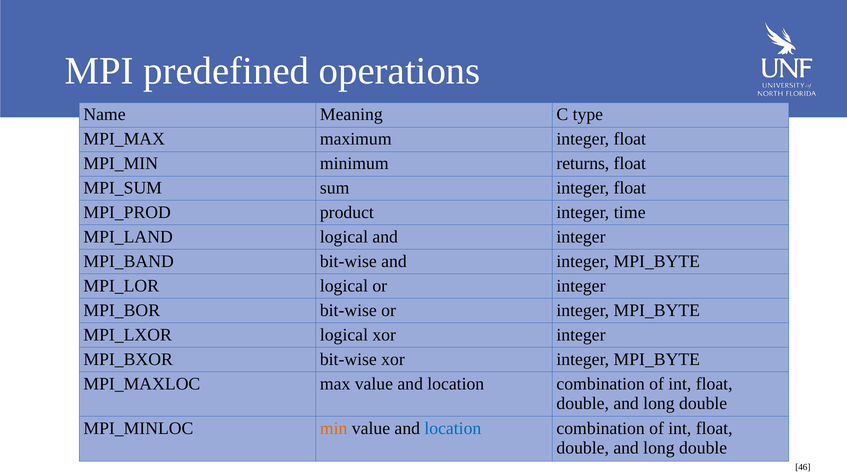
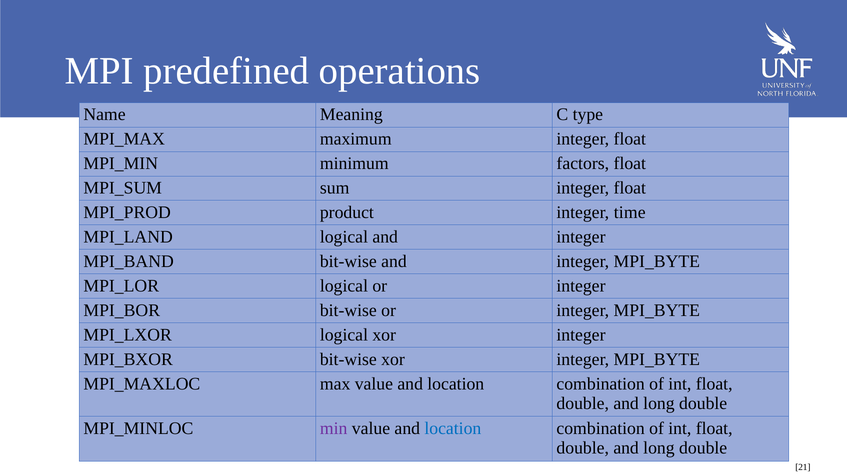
returns: returns -> factors
min colour: orange -> purple
46: 46 -> 21
